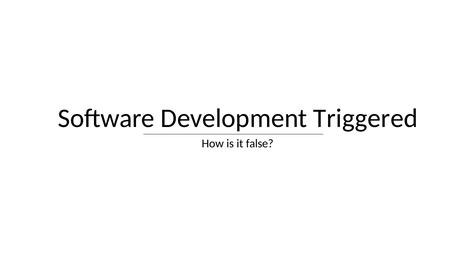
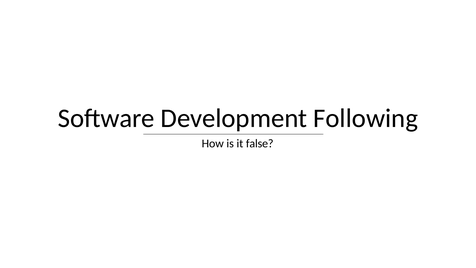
Triggered: Triggered -> Following
